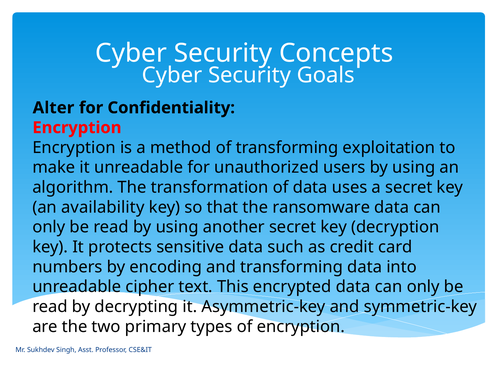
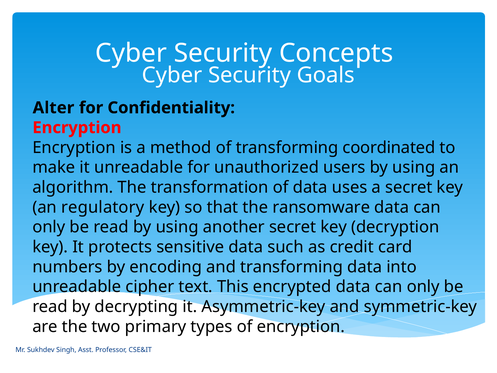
exploitation: exploitation -> coordinated
availability: availability -> regulatory
